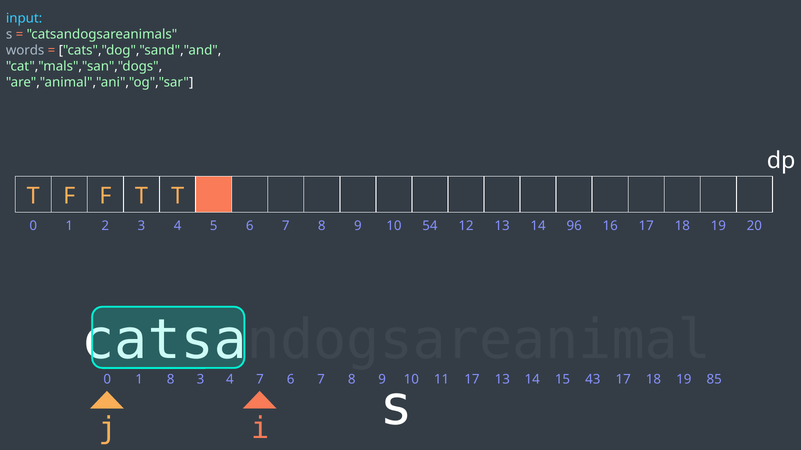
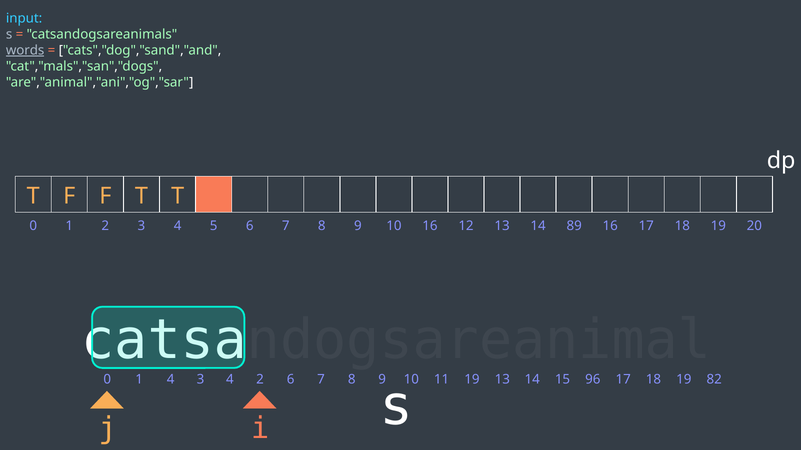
words underline: none -> present
10 54: 54 -> 16
96: 96 -> 89
1 8: 8 -> 4
4 7: 7 -> 2
11 17: 17 -> 19
43: 43 -> 96
85: 85 -> 82
